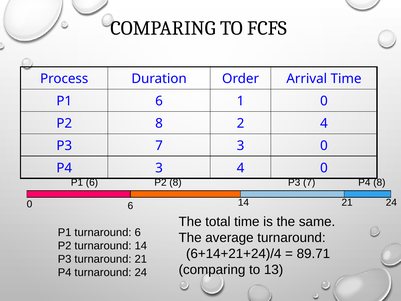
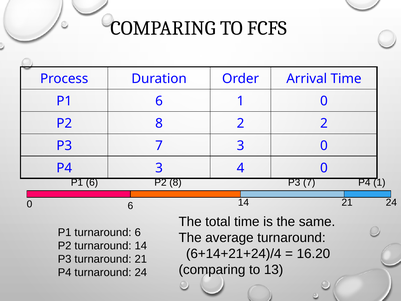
2 4: 4 -> 2
P4 8: 8 -> 1
89.71: 89.71 -> 16.20
